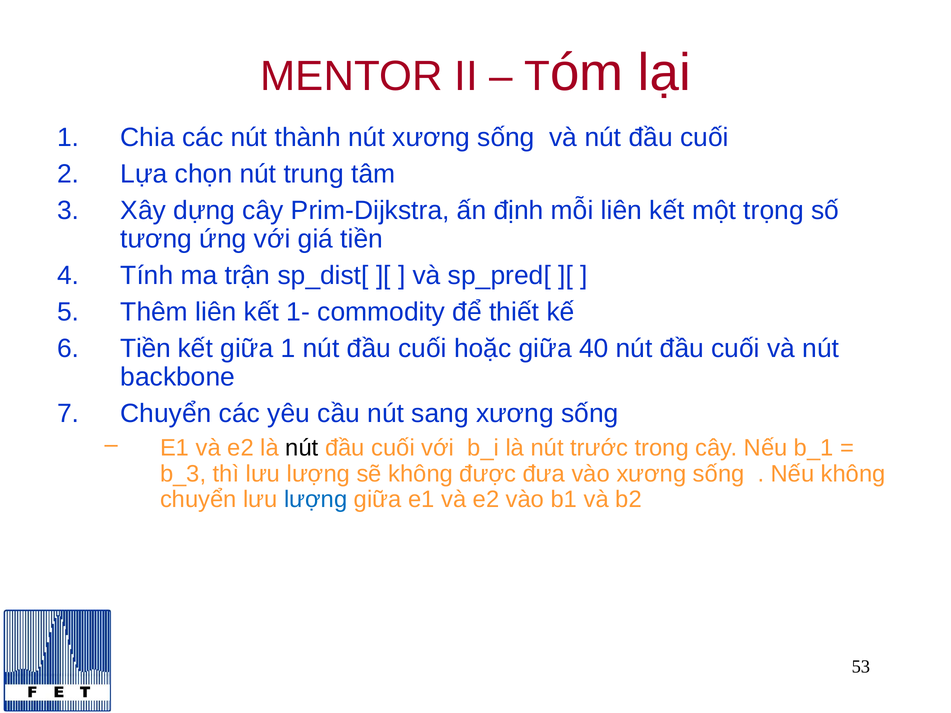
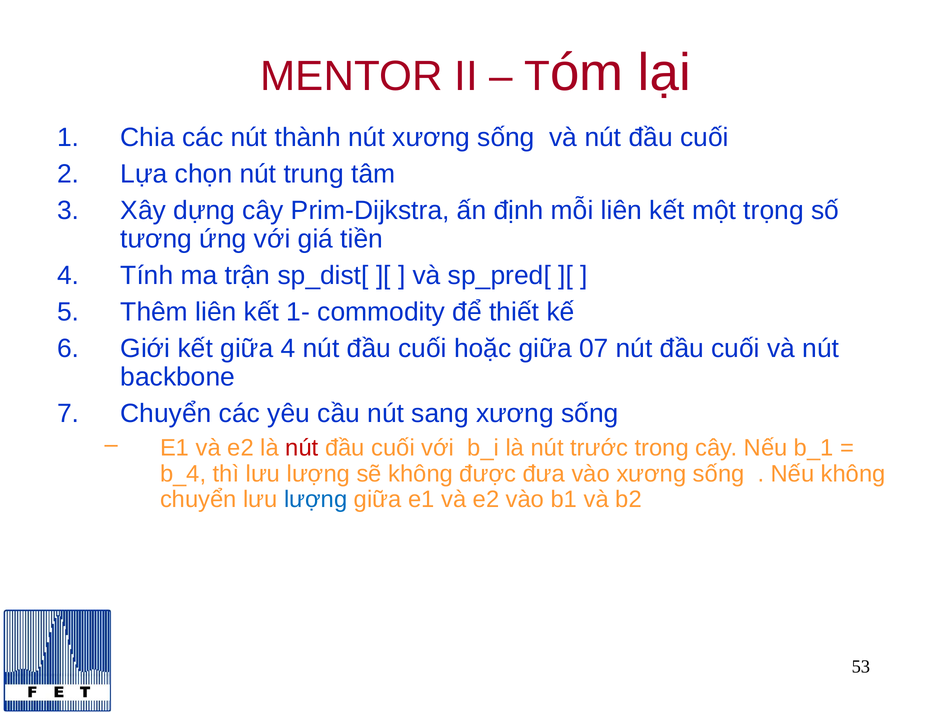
Tiền at (146, 349): Tiền -> Giới
giữa 1: 1 -> 4
40: 40 -> 07
nút at (302, 448) colour: black -> red
b_3: b_3 -> b_4
